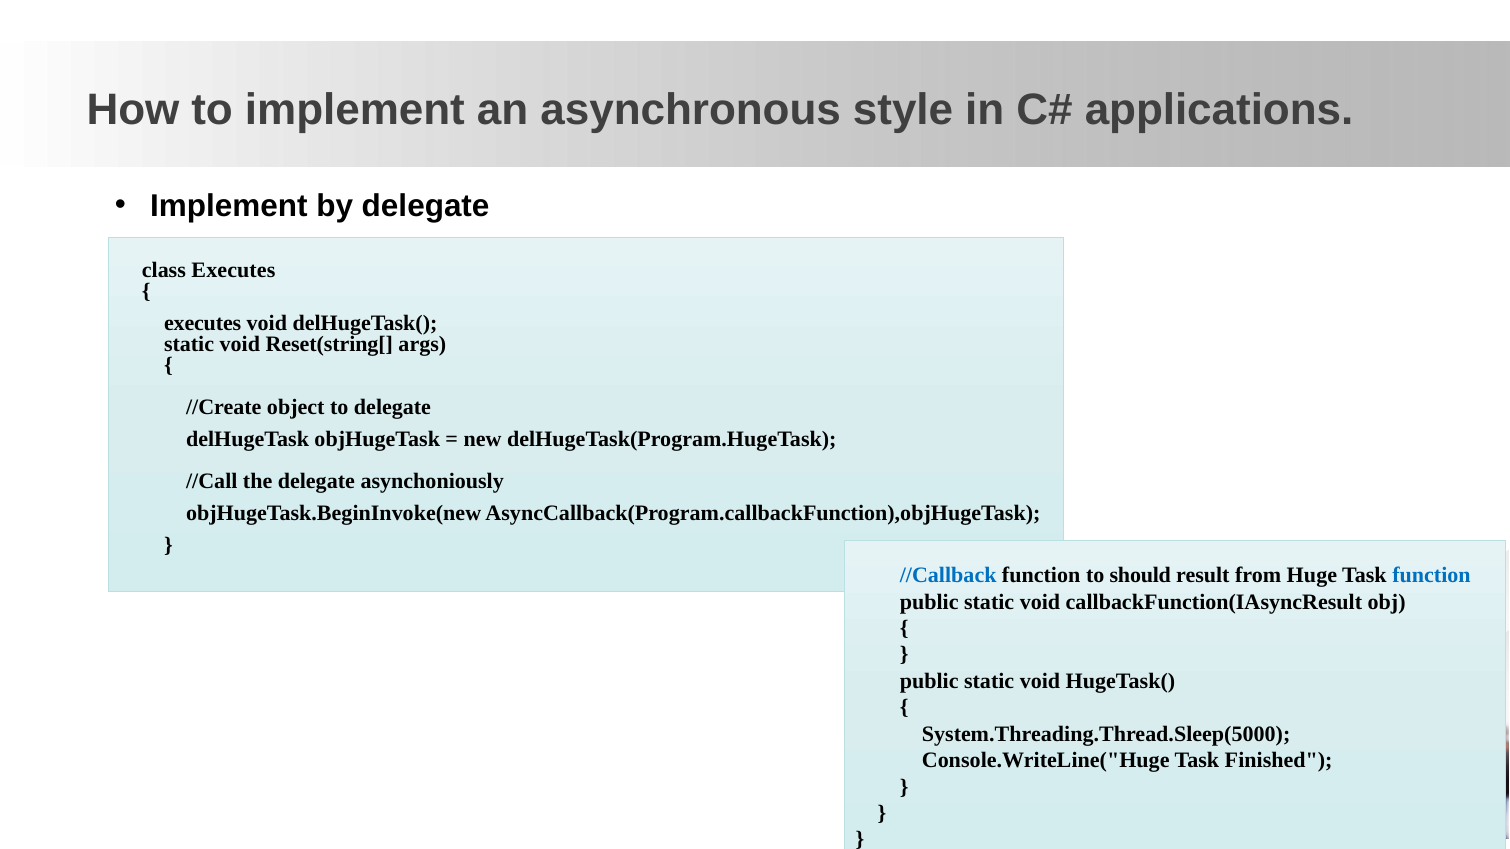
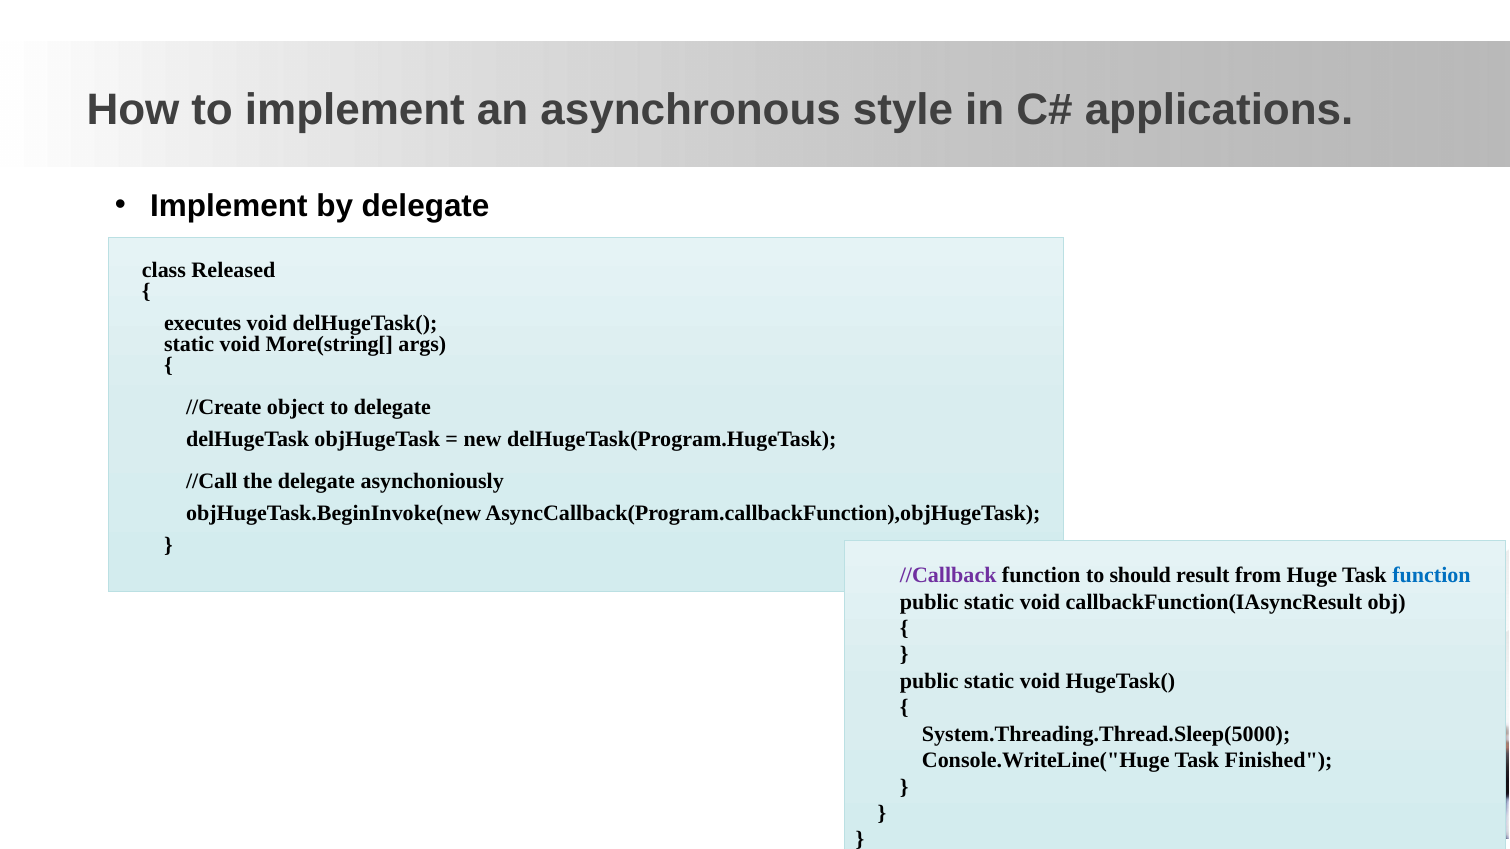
class Executes: Executes -> Released
Reset(string[: Reset(string[ -> More(string[
//Callback colour: blue -> purple
